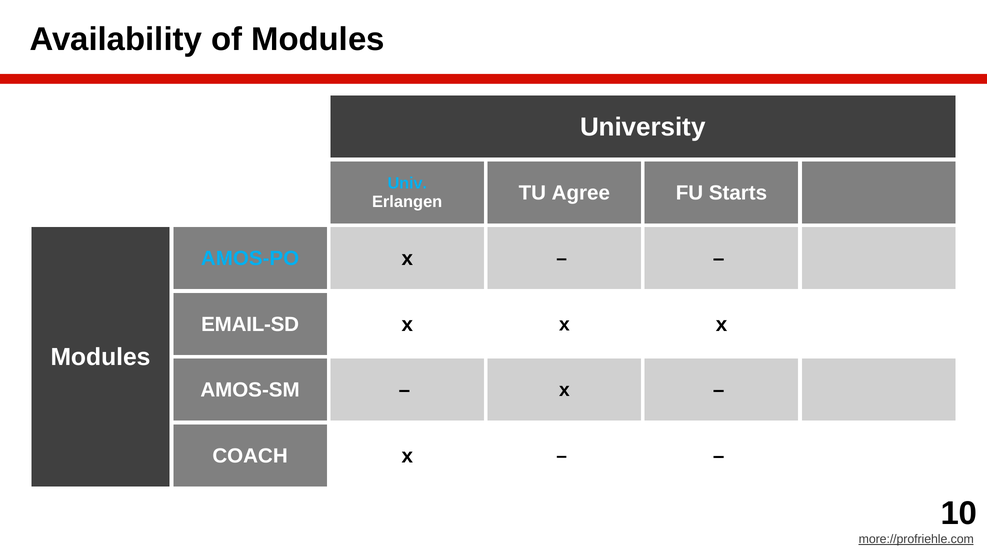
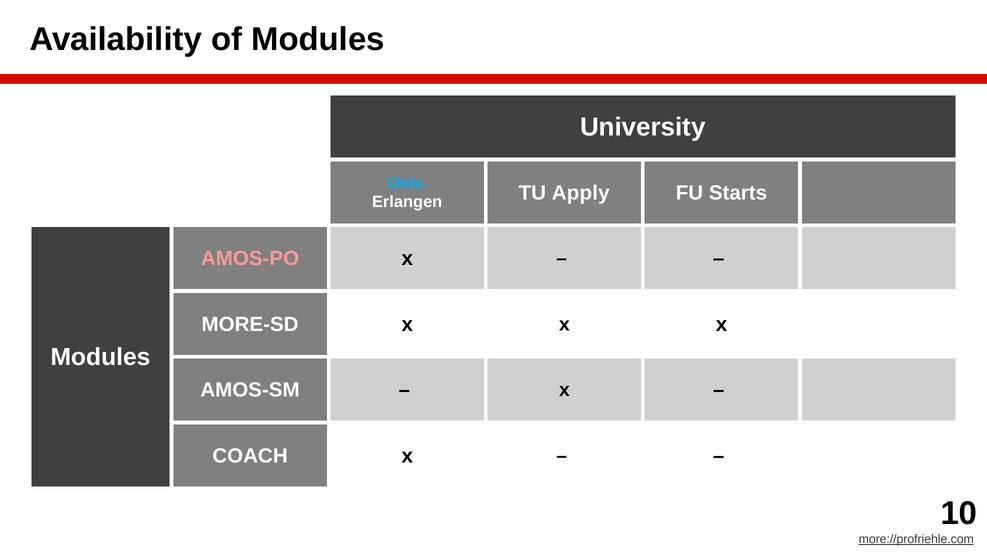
Agree: Agree -> Apply
AMOS-PO colour: light blue -> pink
EMAIL-SD: EMAIL-SD -> MORE-SD
